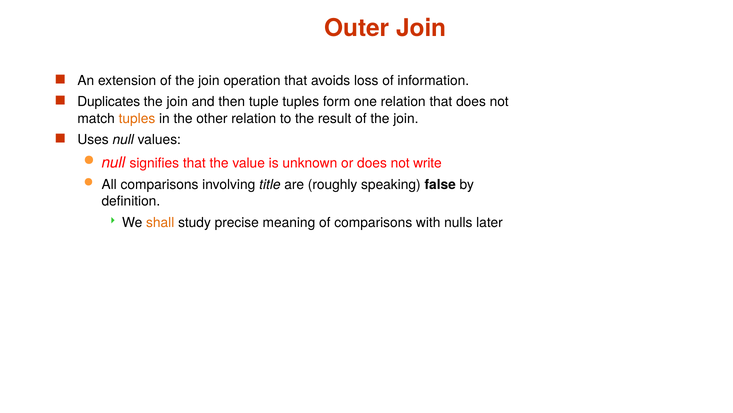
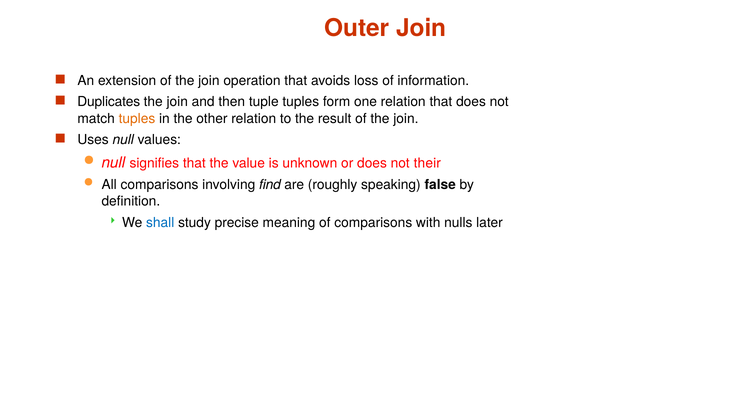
write: write -> their
title: title -> find
shall colour: orange -> blue
